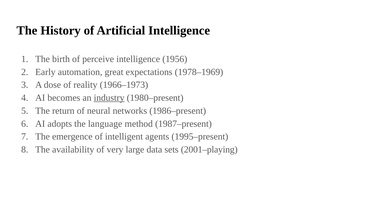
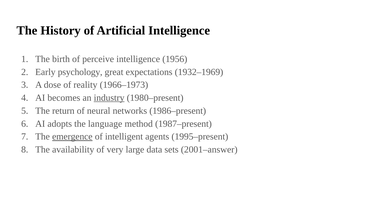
automation: automation -> psychology
1978–1969: 1978–1969 -> 1932–1969
emergence underline: none -> present
2001–playing: 2001–playing -> 2001–answer
